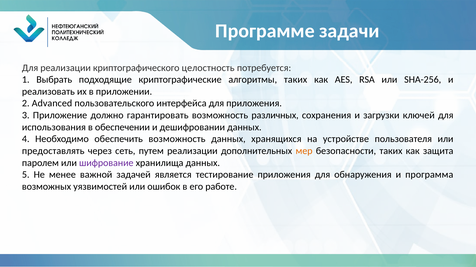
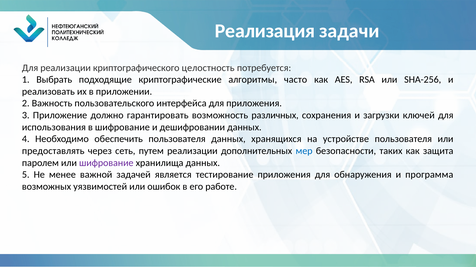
Программе: Программе -> Реализация
алгоритмы таких: таких -> часто
Advanced: Advanced -> Важность
в обеспечении: обеспечении -> шифрование
обеспечить возможность: возможность -> пользователя
мер colour: orange -> blue
